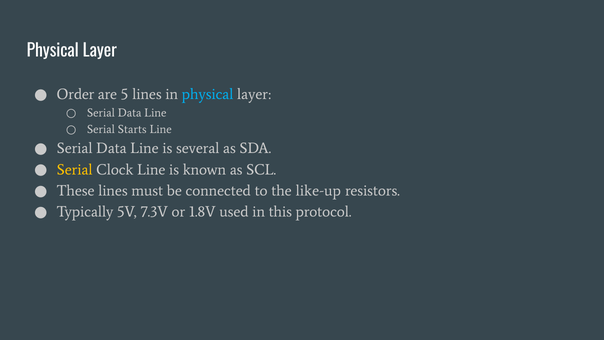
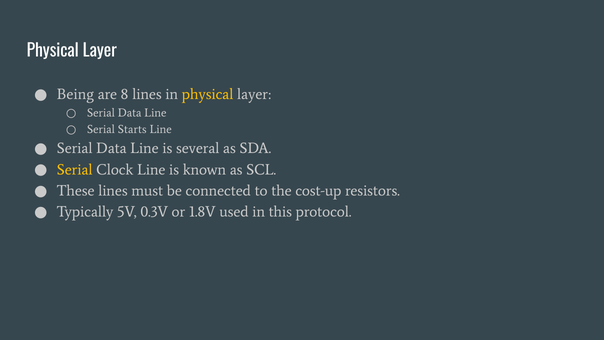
Order: Order -> Being
5: 5 -> 8
physical at (208, 94) colour: light blue -> yellow
like-up: like-up -> cost-up
7.3V: 7.3V -> 0.3V
